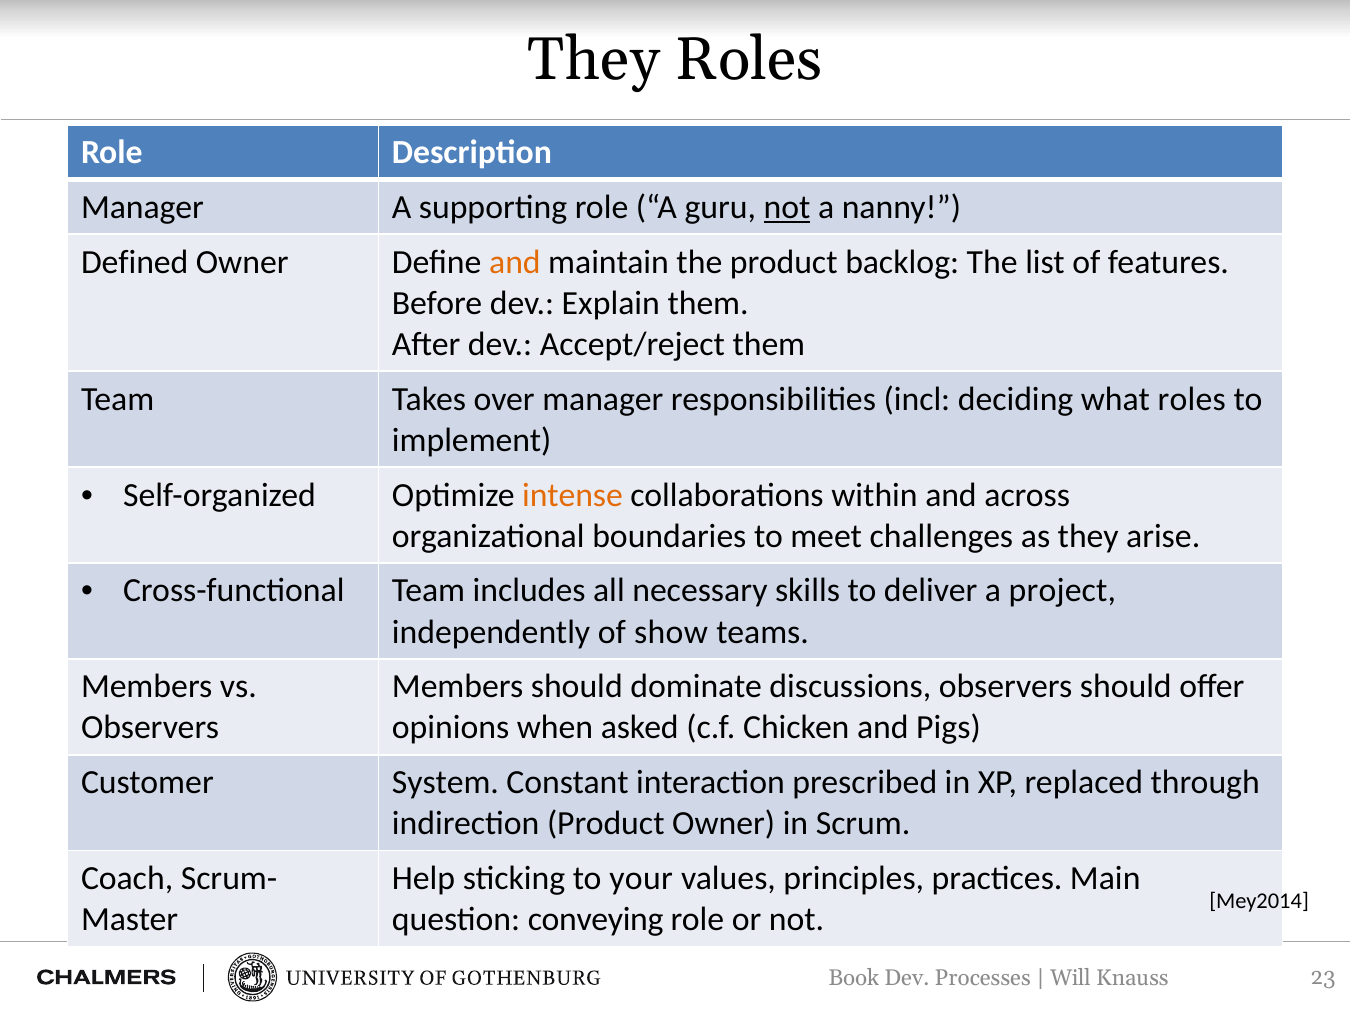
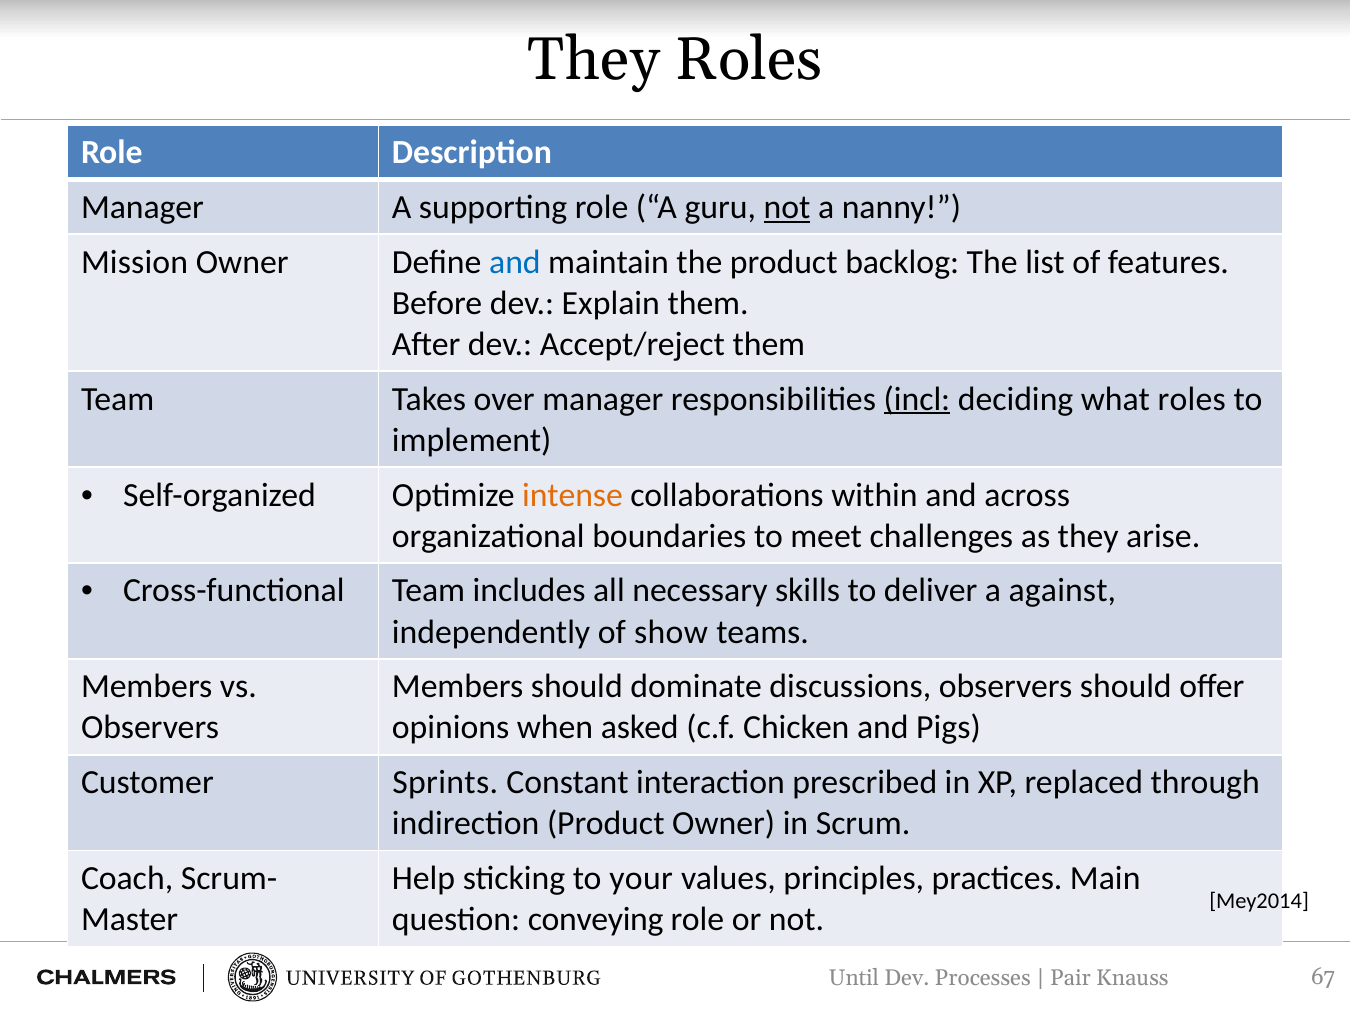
Defined: Defined -> Mission
and at (515, 262) colour: orange -> blue
incl underline: none -> present
project: project -> against
System: System -> Sprints
Book: Book -> Until
Will: Will -> Pair
23: 23 -> 67
